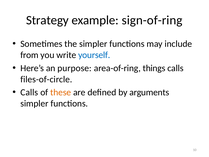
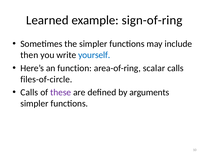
Strategy: Strategy -> Learned
from: from -> then
purpose: purpose -> function
things: things -> scalar
these colour: orange -> purple
